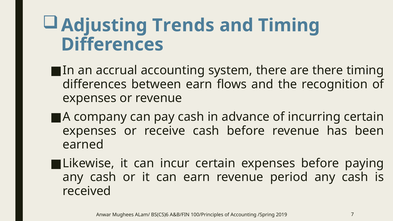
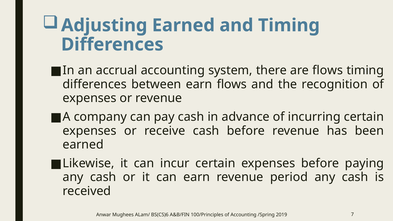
Adjusting Trends: Trends -> Earned
are there: there -> flows
